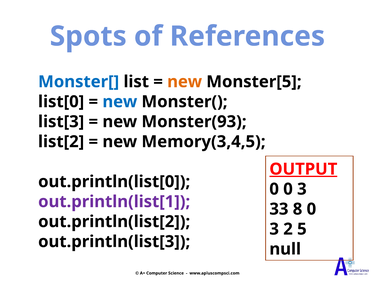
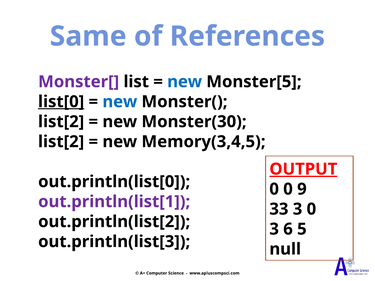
Spots: Spots -> Same
Monster[ colour: blue -> purple
new at (185, 82) colour: orange -> blue
list[0 underline: none -> present
list[3 at (61, 122): list[3 -> list[2
Monster(93: Monster(93 -> Monster(30
0 0 3: 3 -> 9
33 8: 8 -> 3
2: 2 -> 6
